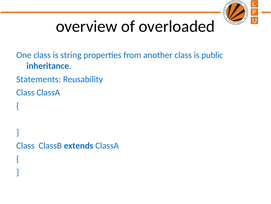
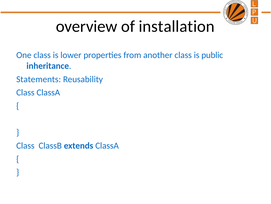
overloaded: overloaded -> installation
string: string -> lower
